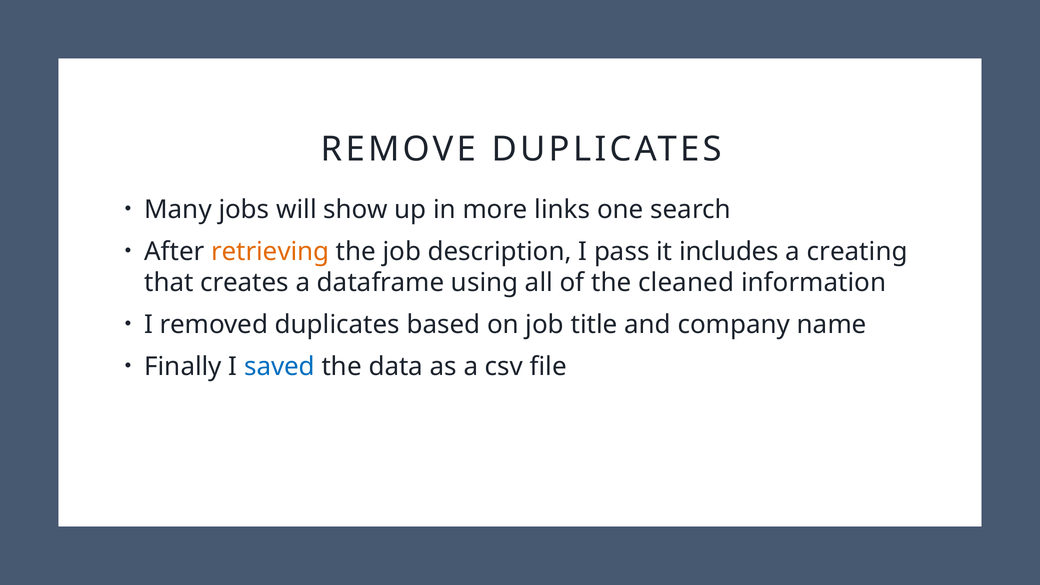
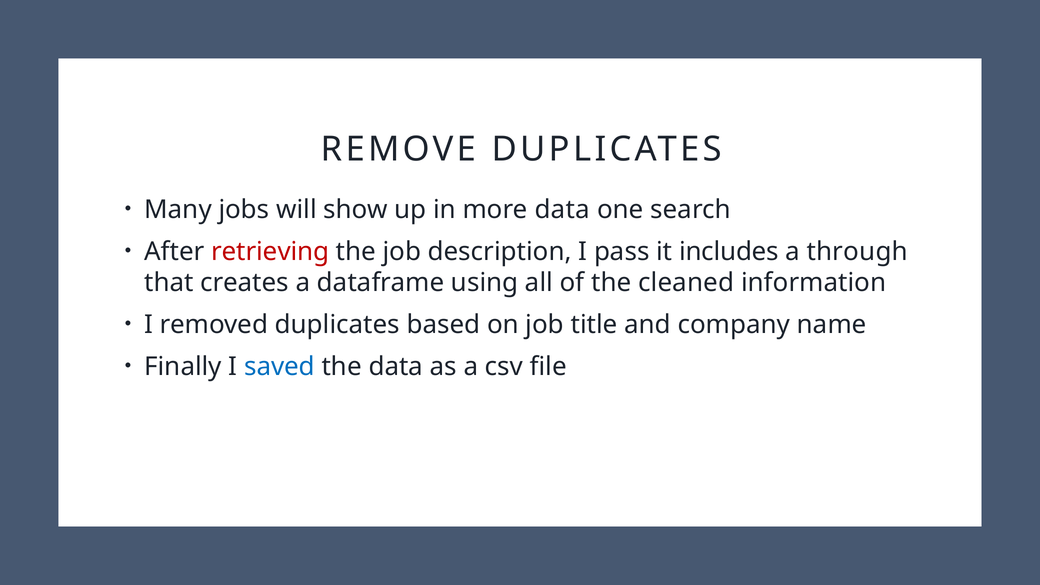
more links: links -> data
retrieving colour: orange -> red
creating: creating -> through
